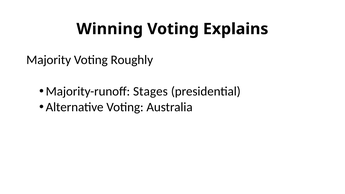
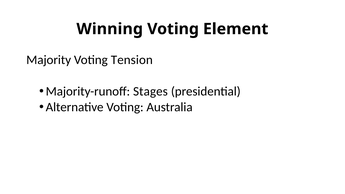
Explains: Explains -> Element
Roughly: Roughly -> Tension
